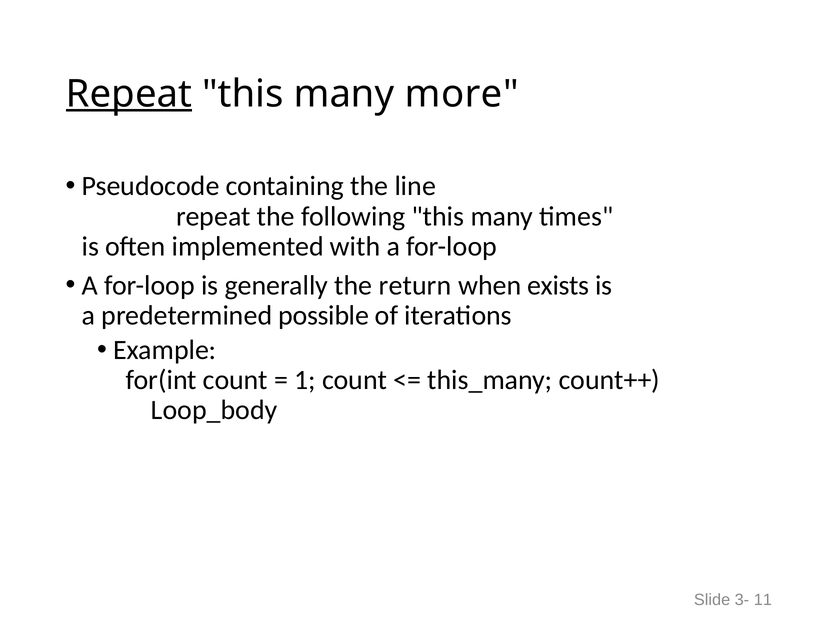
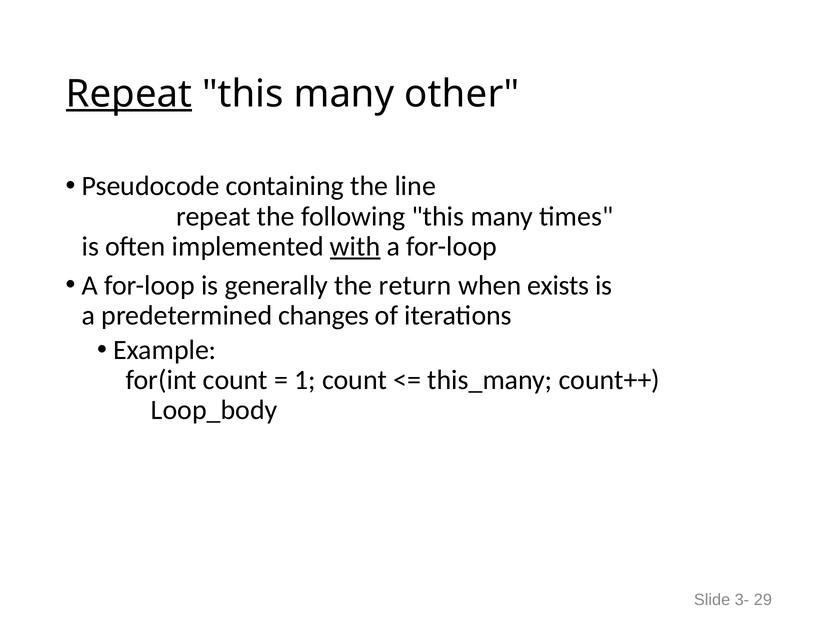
more: more -> other
with underline: none -> present
possible: possible -> changes
11: 11 -> 29
